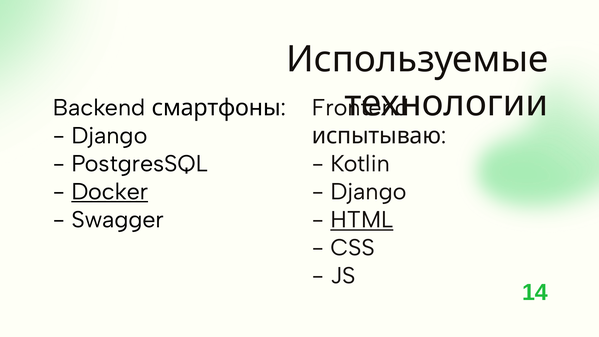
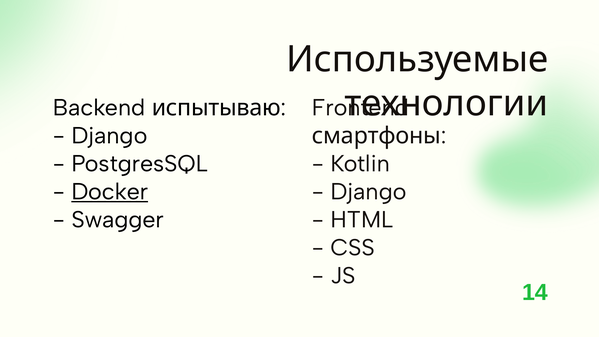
смартфоны: смартфоны -> испытываю
испытываю: испытываю -> смартфоны
HTML underline: present -> none
